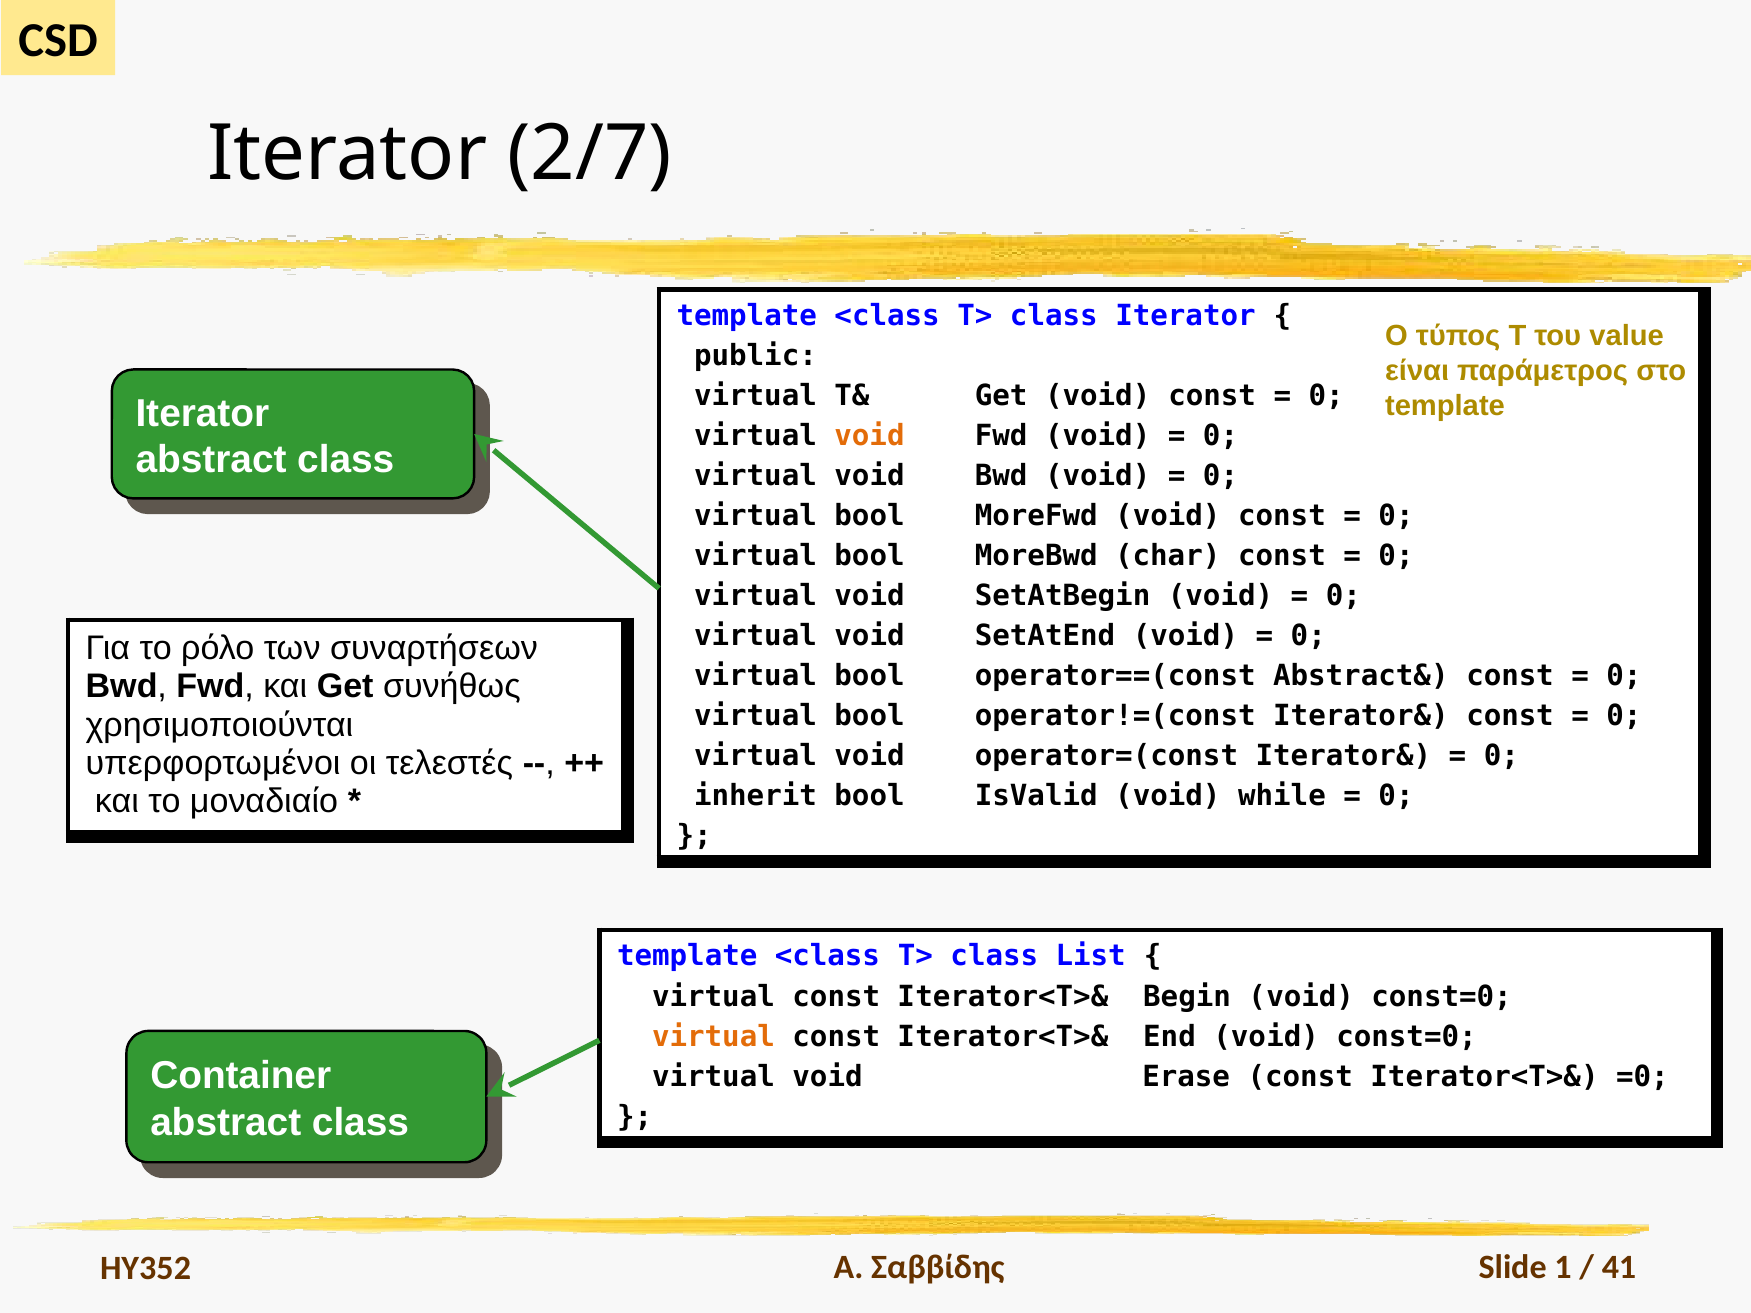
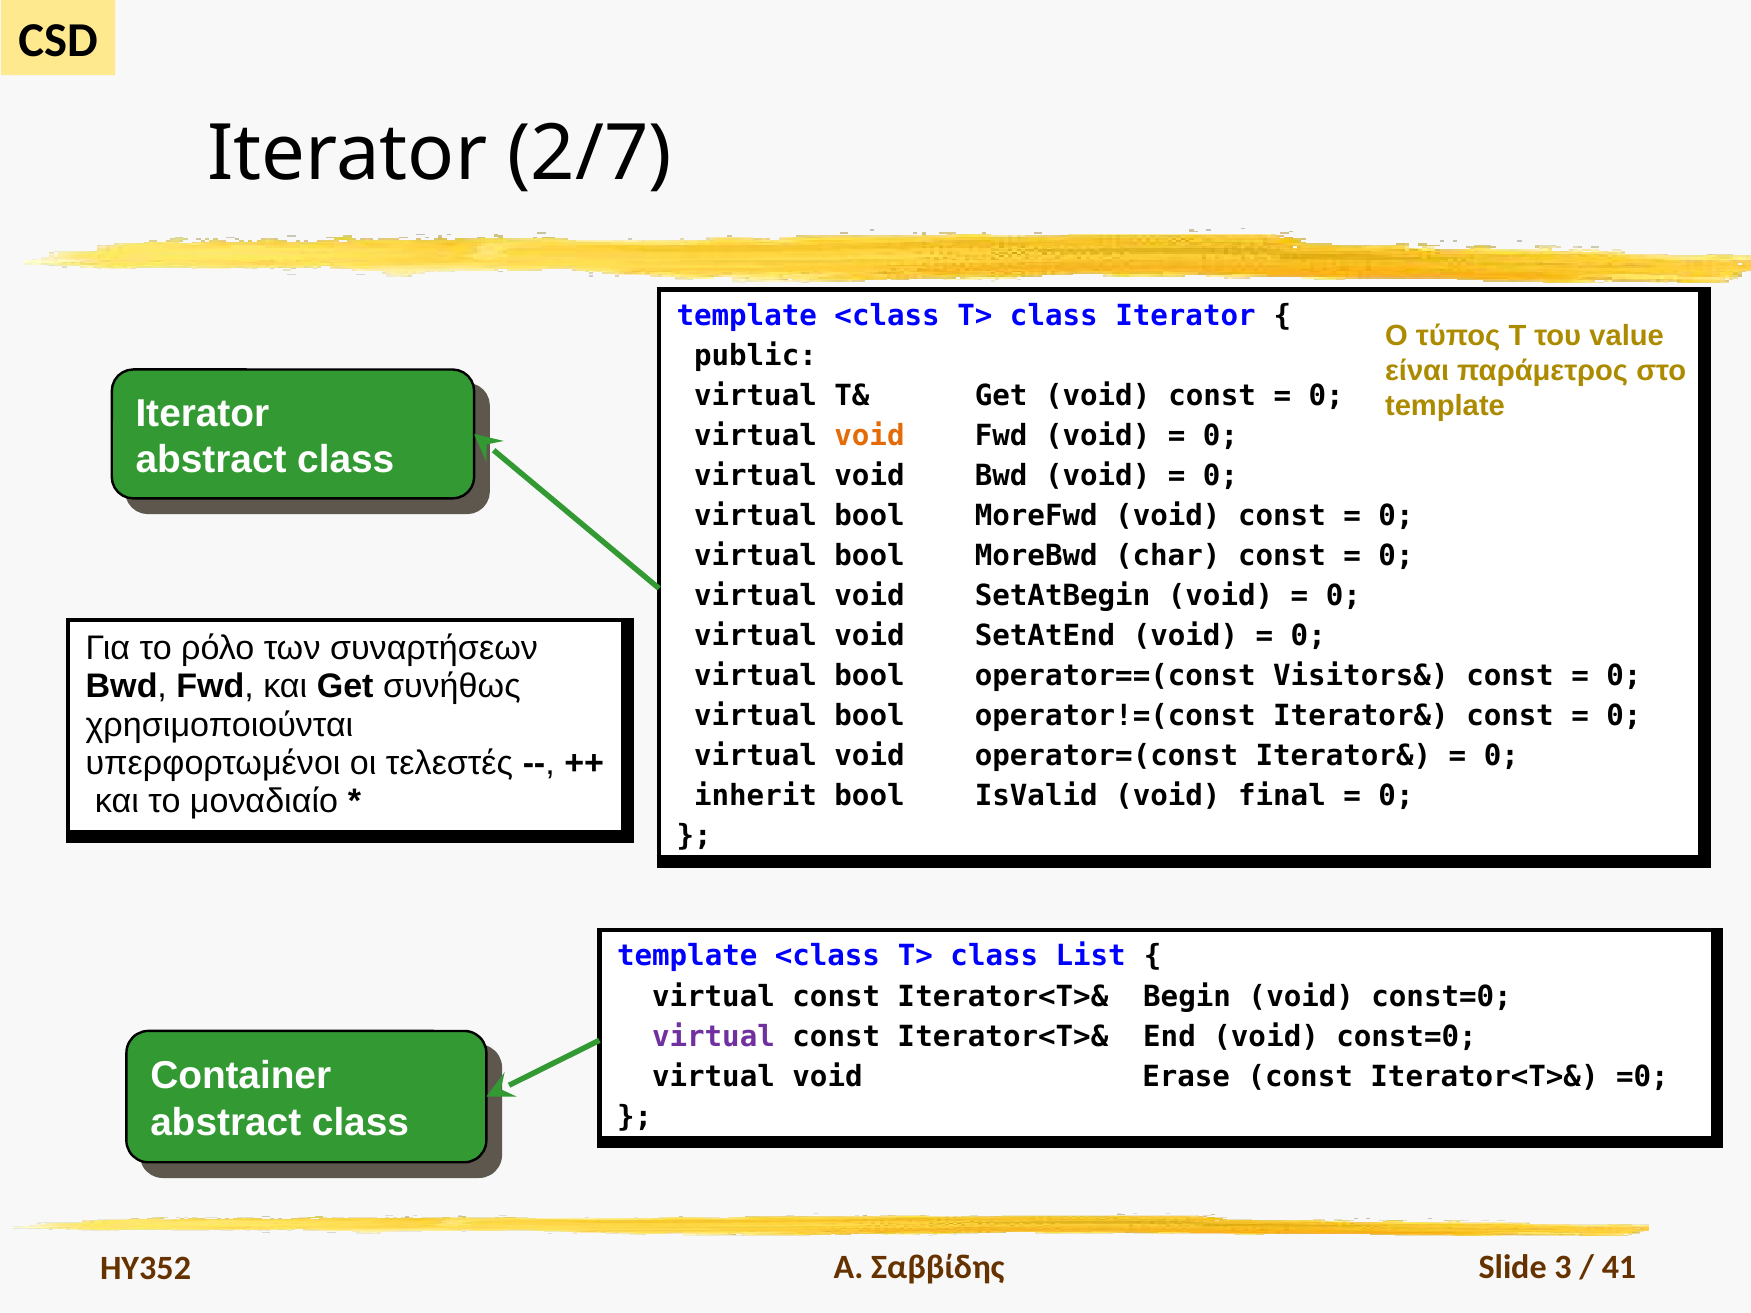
Abstract&: Abstract& -> Visitors&
while: while -> final
virtual at (713, 1037) colour: orange -> purple
1: 1 -> 3
